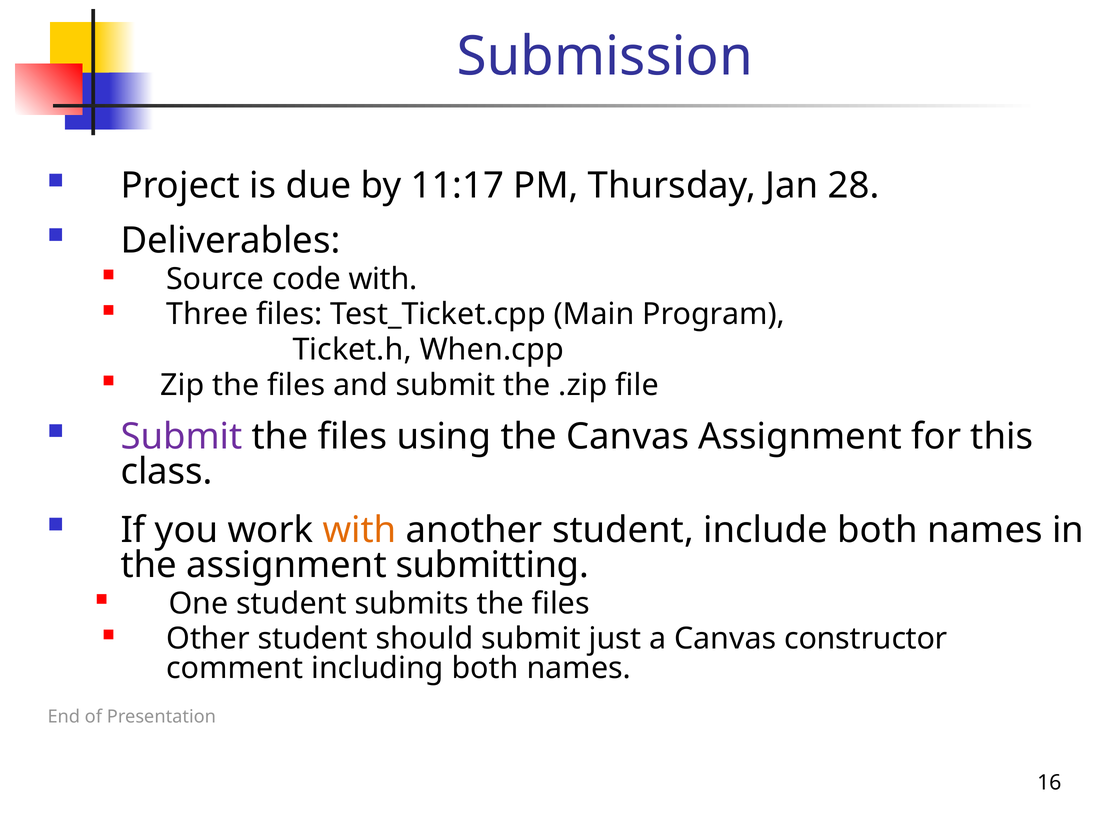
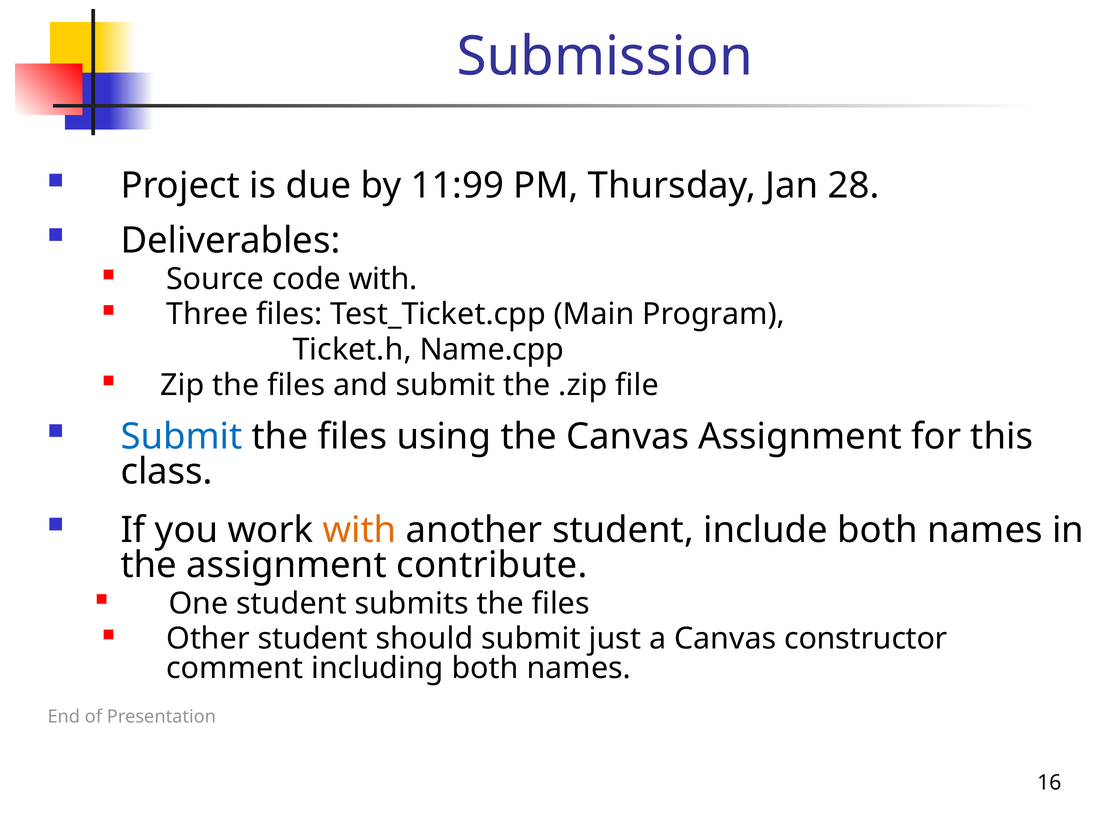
11:17: 11:17 -> 11:99
When.cpp: When.cpp -> Name.cpp
Submit at (181, 437) colour: purple -> blue
submitting: submitting -> contribute
